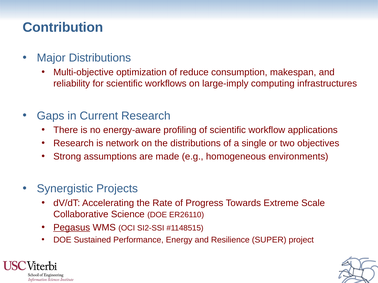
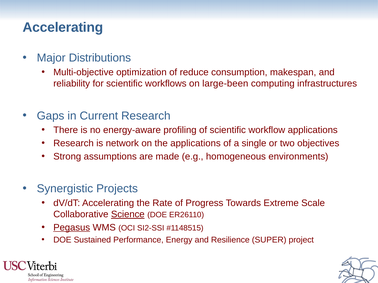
Contribution at (63, 27): Contribution -> Accelerating
large-imply: large-imply -> large-been
the distributions: distributions -> applications
Science underline: none -> present
